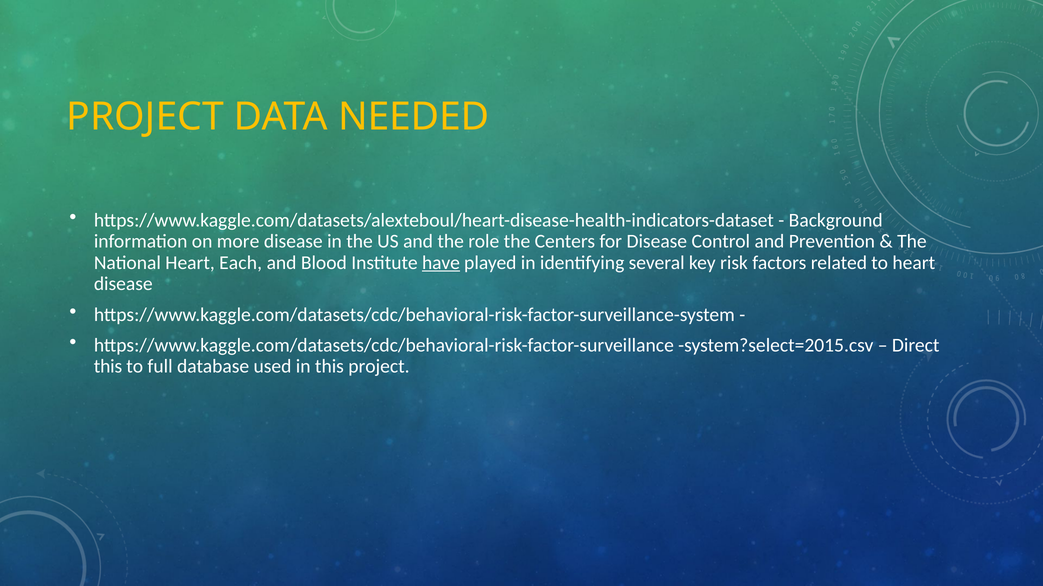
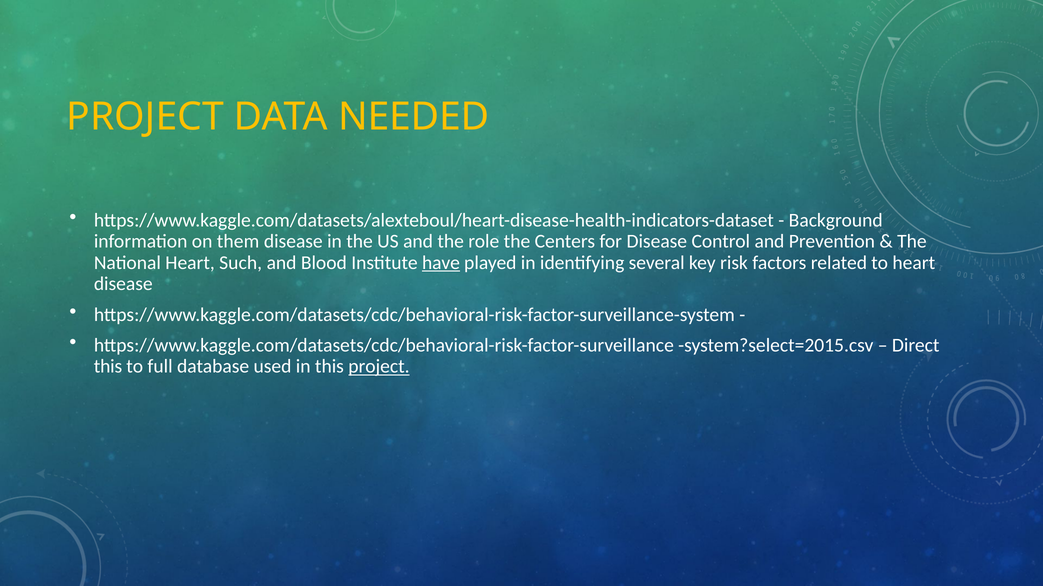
more: more -> them
Each: Each -> Such
project at (379, 367) underline: none -> present
